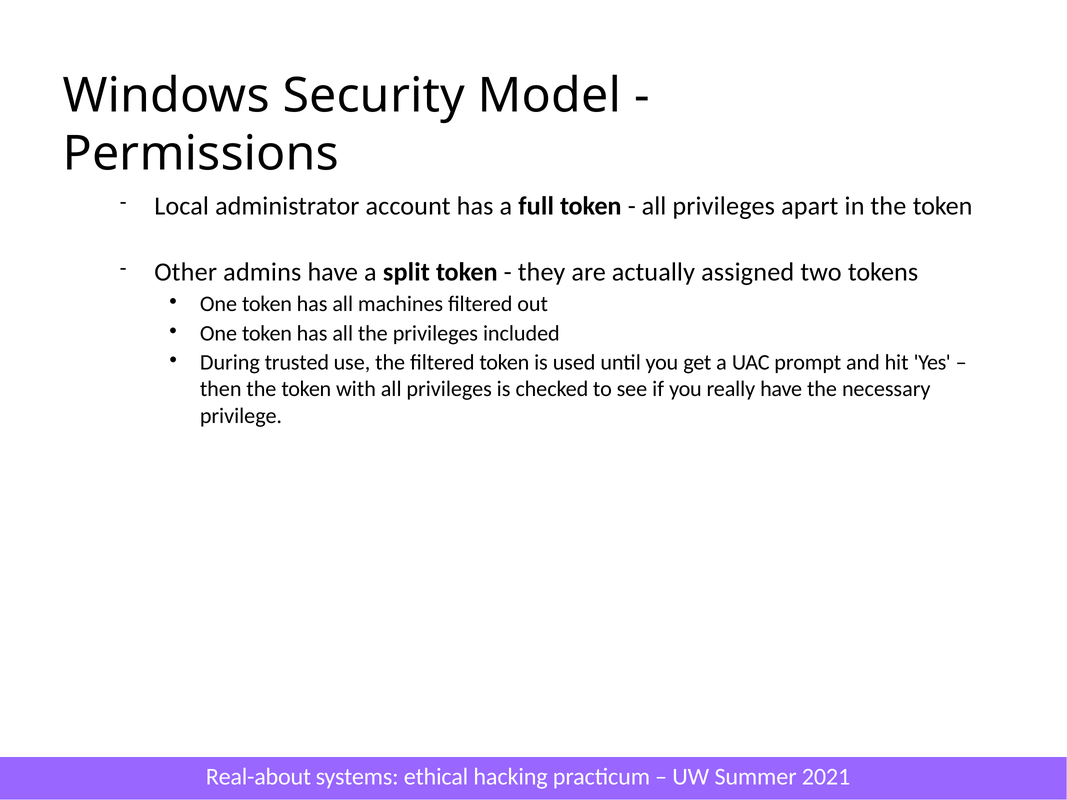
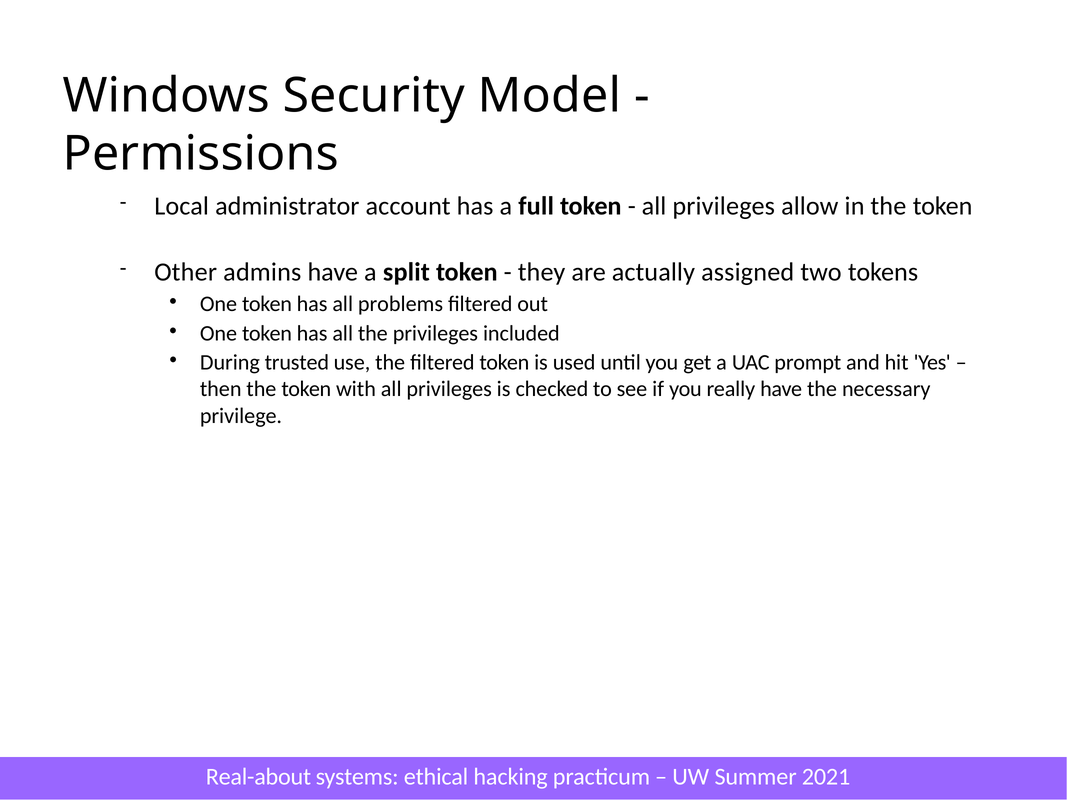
apart: apart -> allow
machines: machines -> problems
